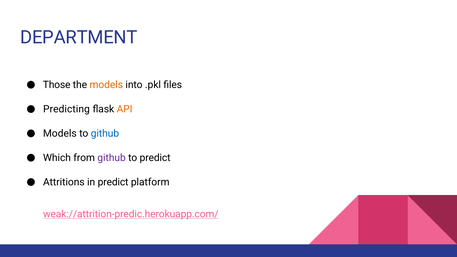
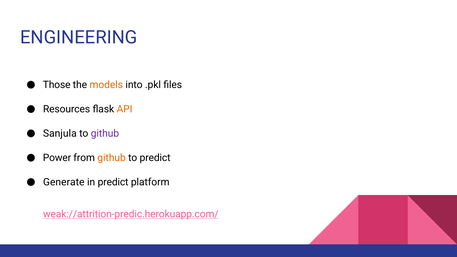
DEPARTMENT: DEPARTMENT -> ENGINEERING
Predicting: Predicting -> Resources
Models at (60, 134): Models -> Sanjula
github at (105, 134) colour: blue -> purple
Which: Which -> Power
github at (112, 158) colour: purple -> orange
Attritions: Attritions -> Generate
